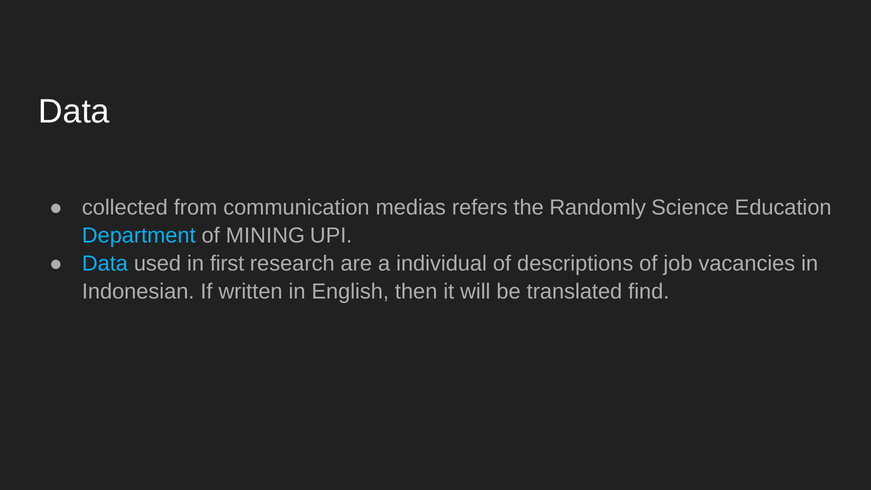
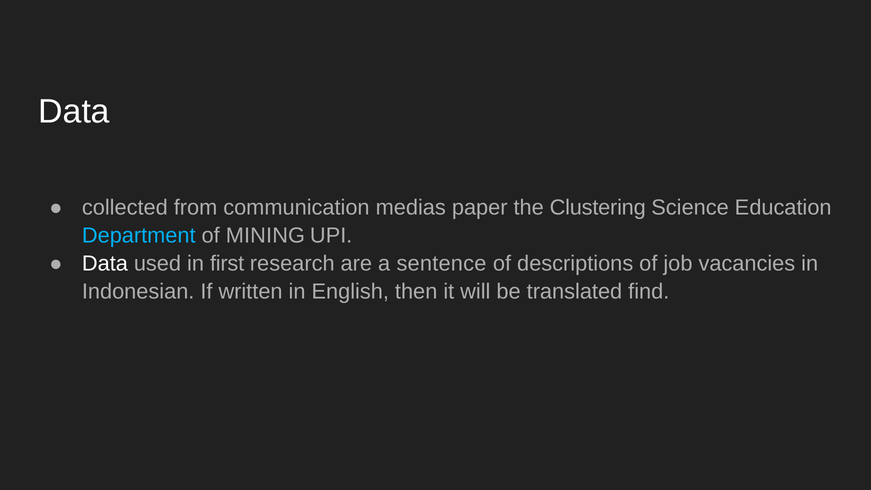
refers: refers -> paper
Randomly: Randomly -> Clustering
Data at (105, 264) colour: light blue -> white
individual: individual -> sentence
